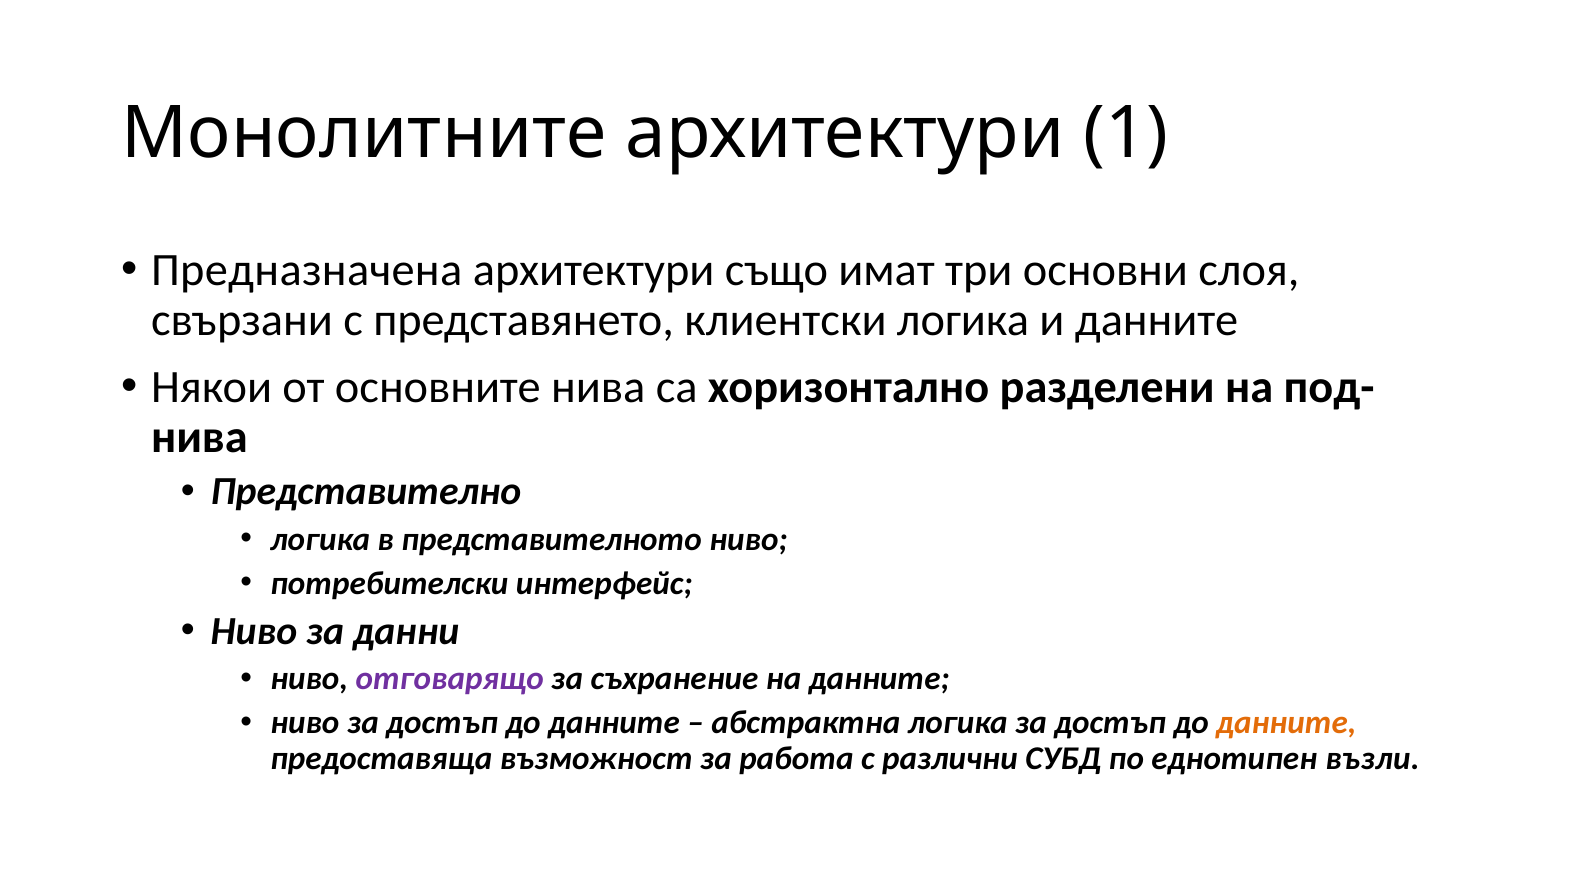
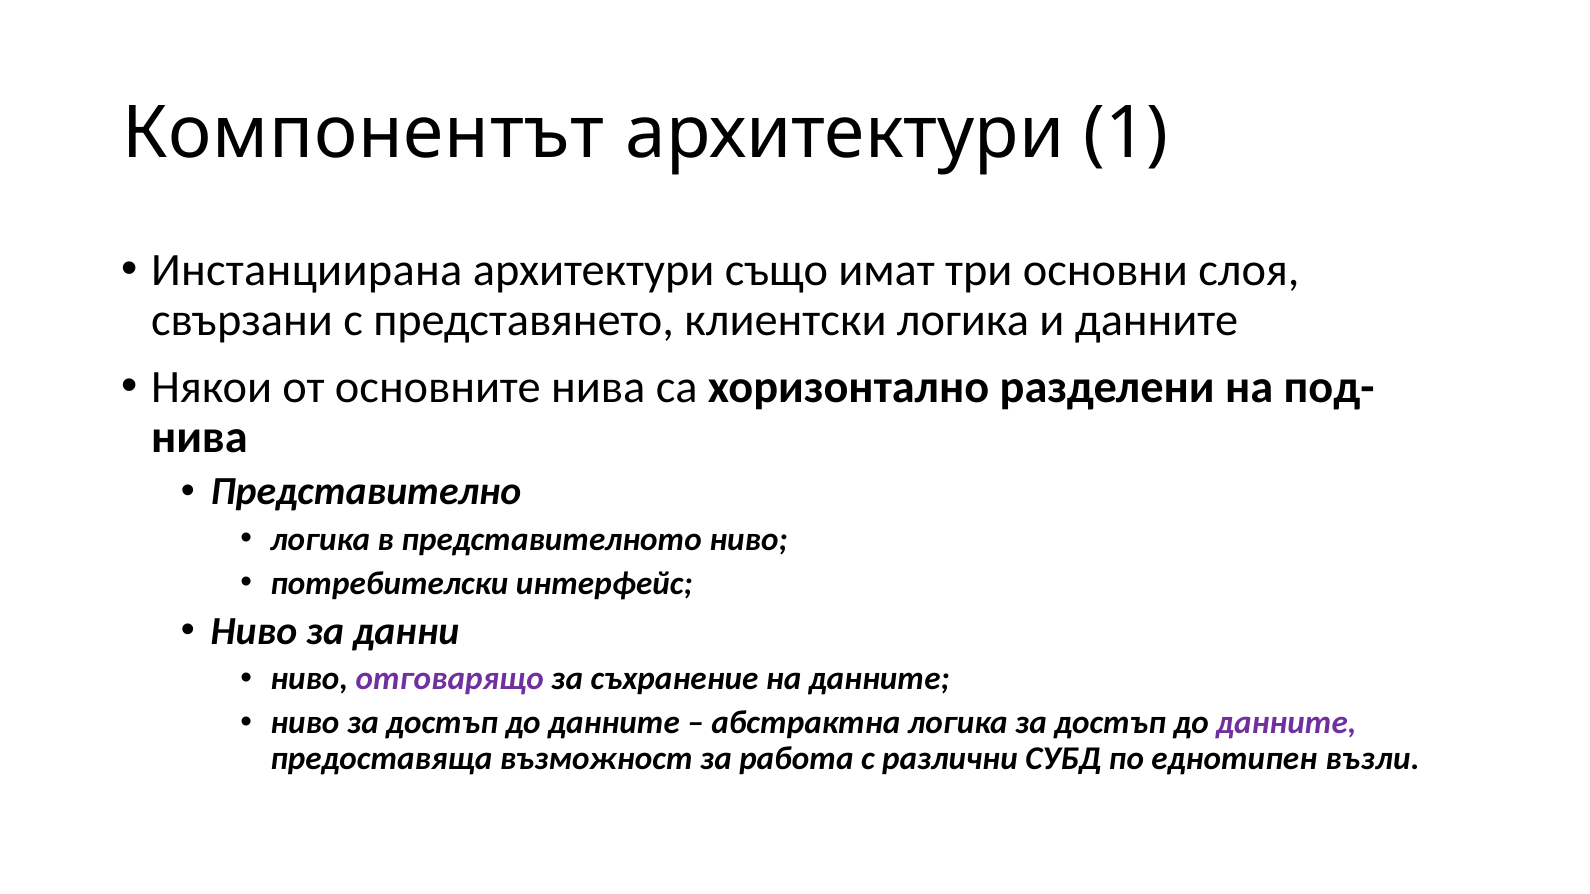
Монолитните: Монолитните -> Компонентът
Предназначена: Предназначена -> Инстанциирана
данните at (1286, 723) colour: orange -> purple
